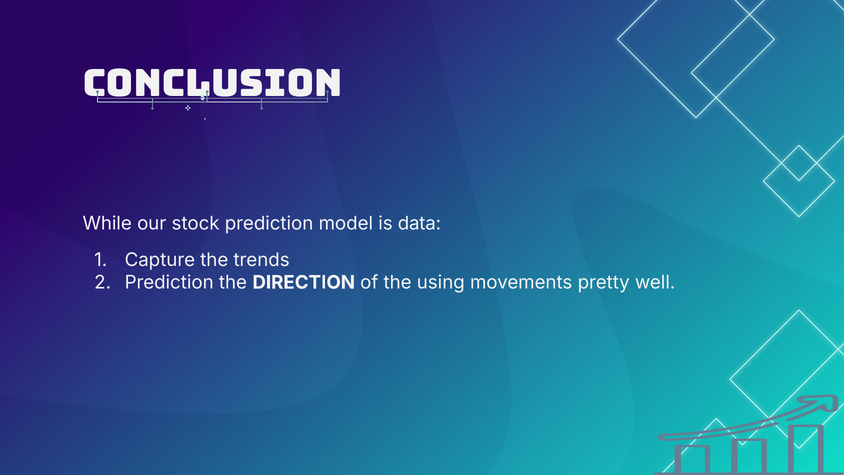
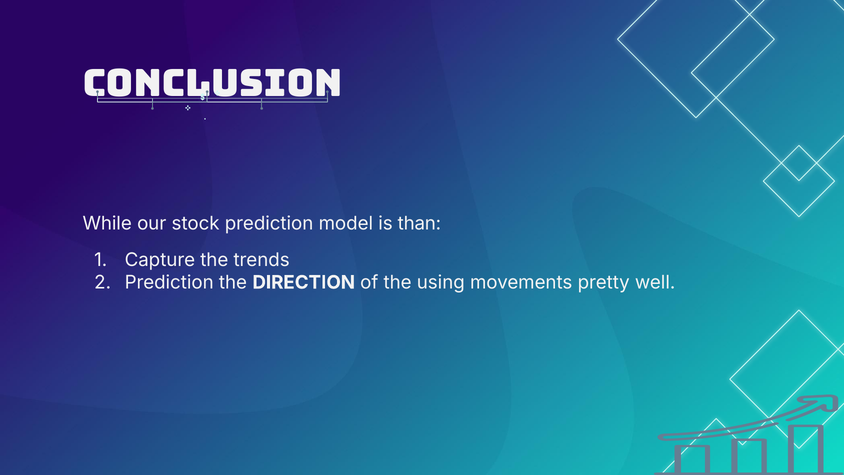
data: data -> than
